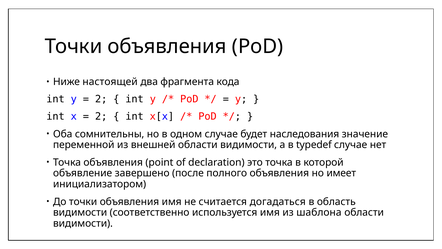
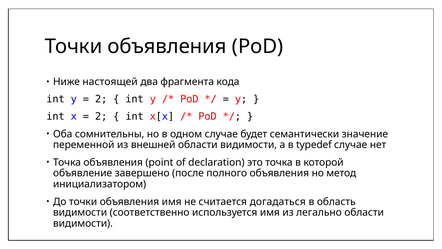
наследования: наследования -> семантически
имеет: имеет -> метод
шаблона: шаблона -> легально
